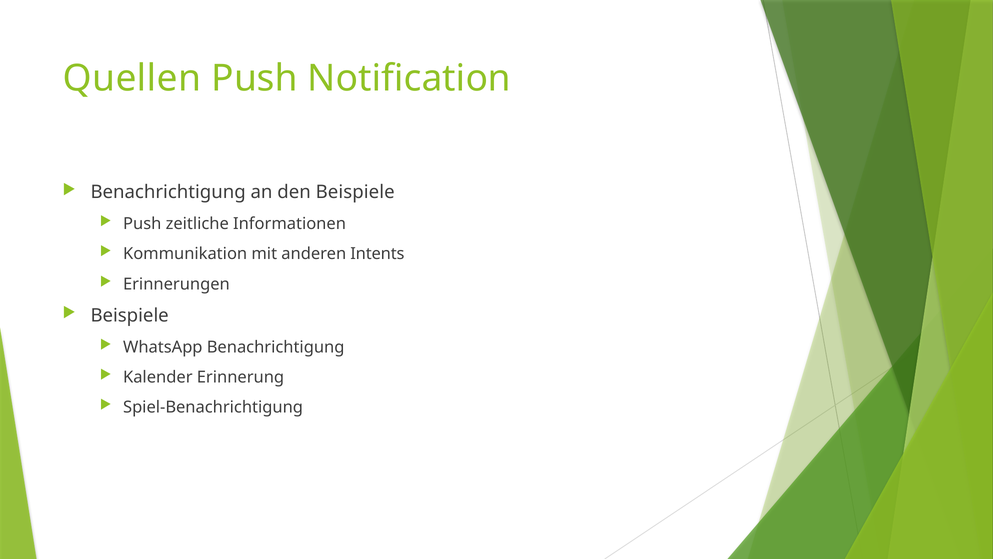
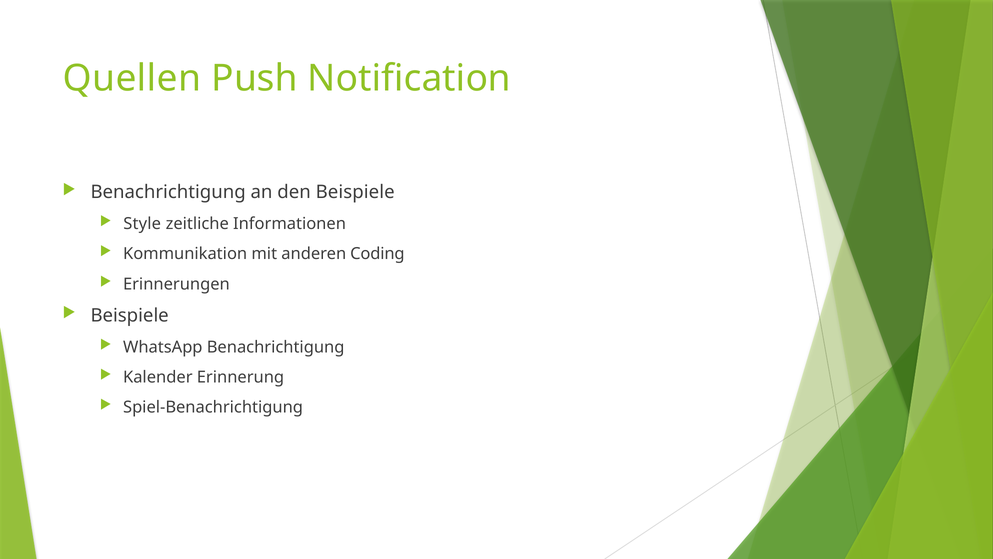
Push at (142, 223): Push -> Style
Intents: Intents -> Coding
